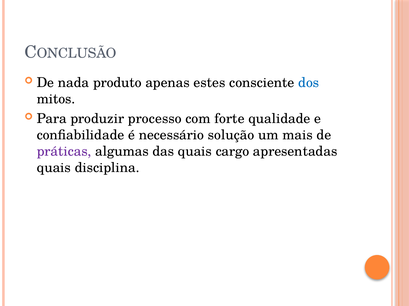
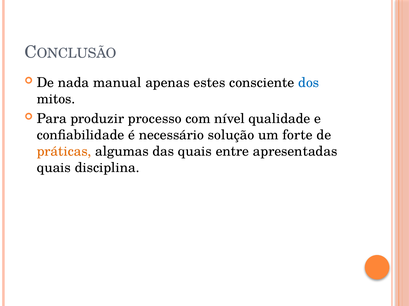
produto: produto -> manual
forte: forte -> nível
mais: mais -> forte
práticas colour: purple -> orange
cargo: cargo -> entre
